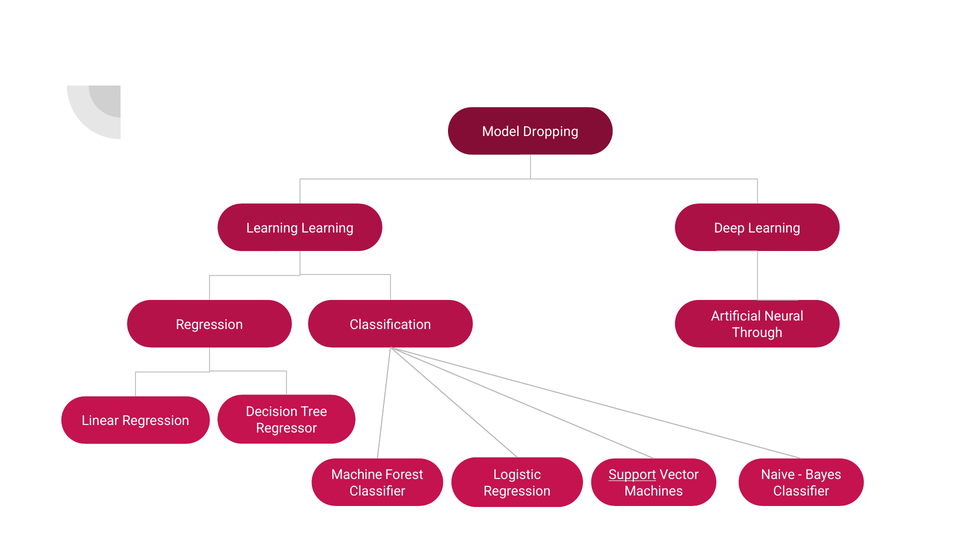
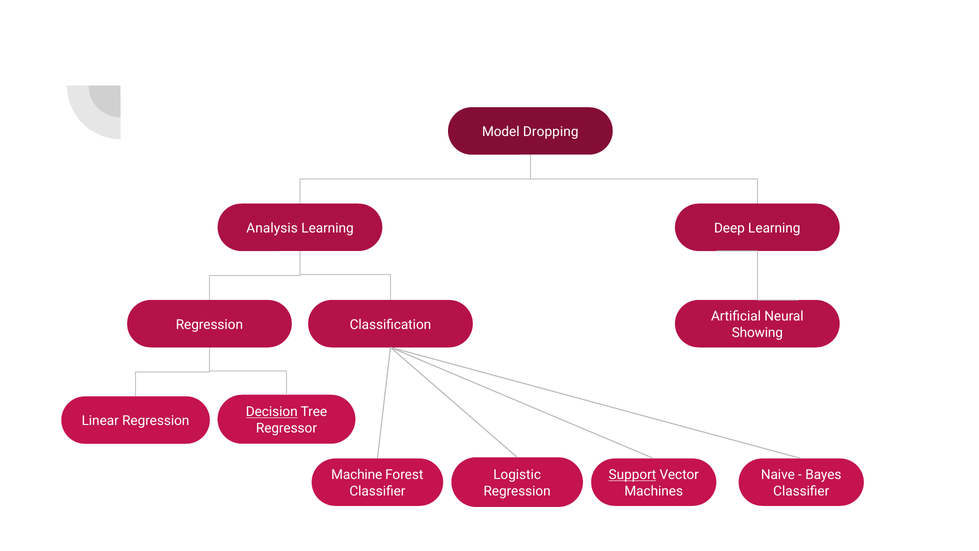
Learning at (272, 228): Learning -> Analysis
Through: Through -> Showing
Decision underline: none -> present
